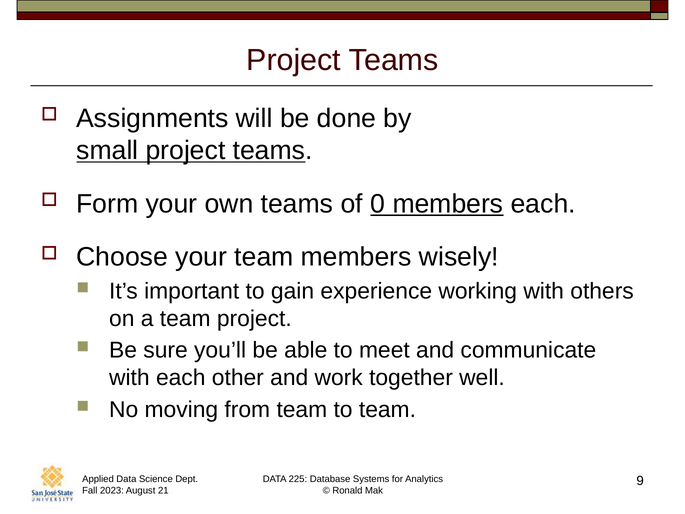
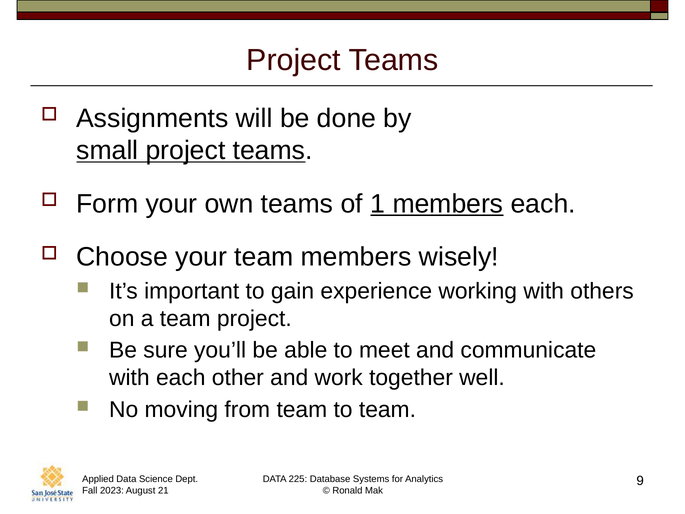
0: 0 -> 1
